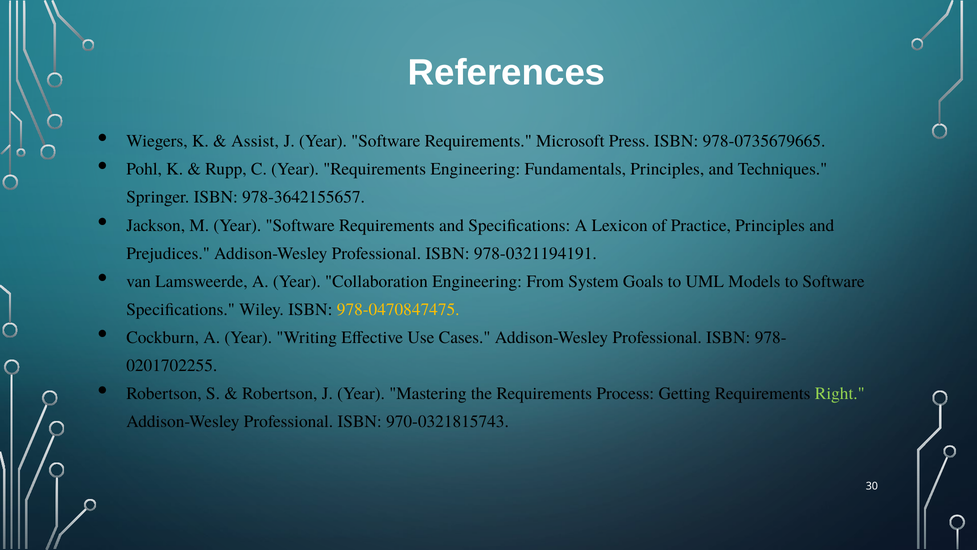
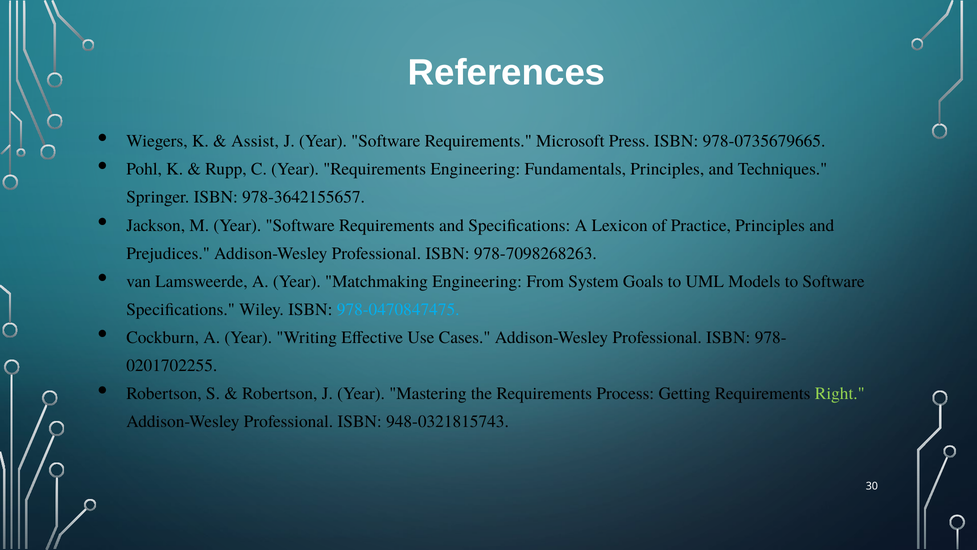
978-0321194191: 978-0321194191 -> 978-7098268263
Collaboration: Collaboration -> Matchmaking
978-0470847475 colour: yellow -> light blue
970-0321815743: 970-0321815743 -> 948-0321815743
